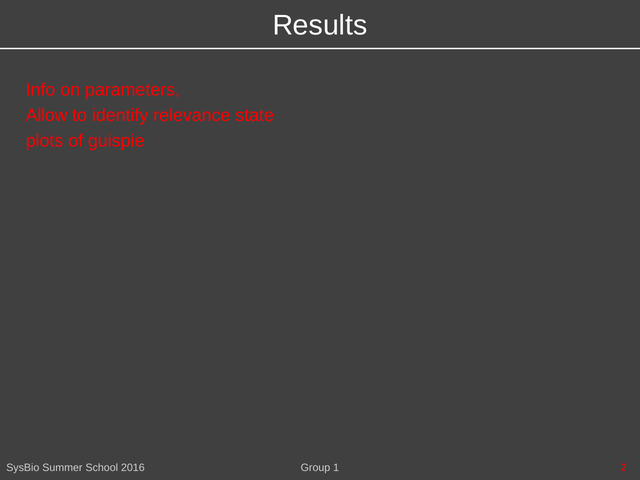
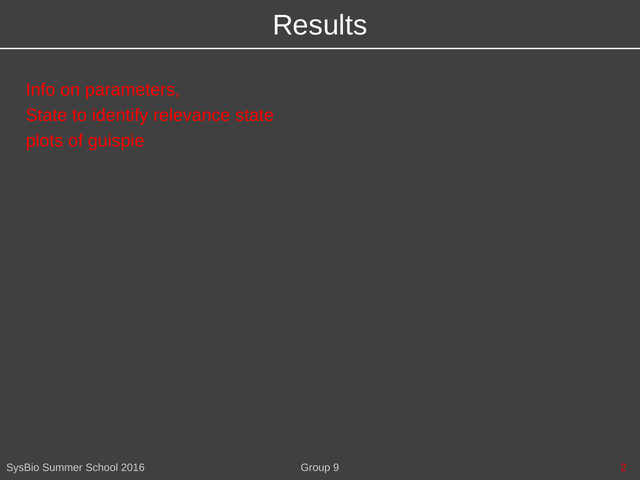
Allow at (47, 115): Allow -> State
1: 1 -> 9
